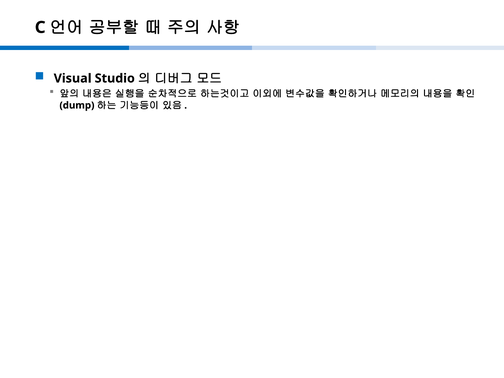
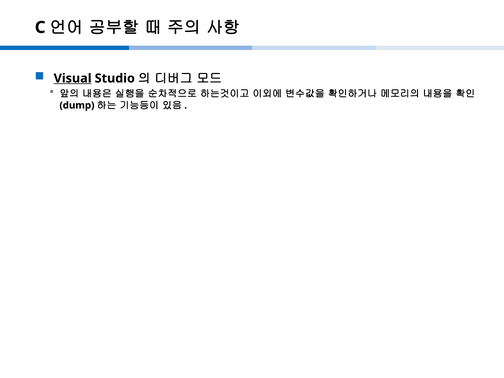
Visual underline: none -> present
